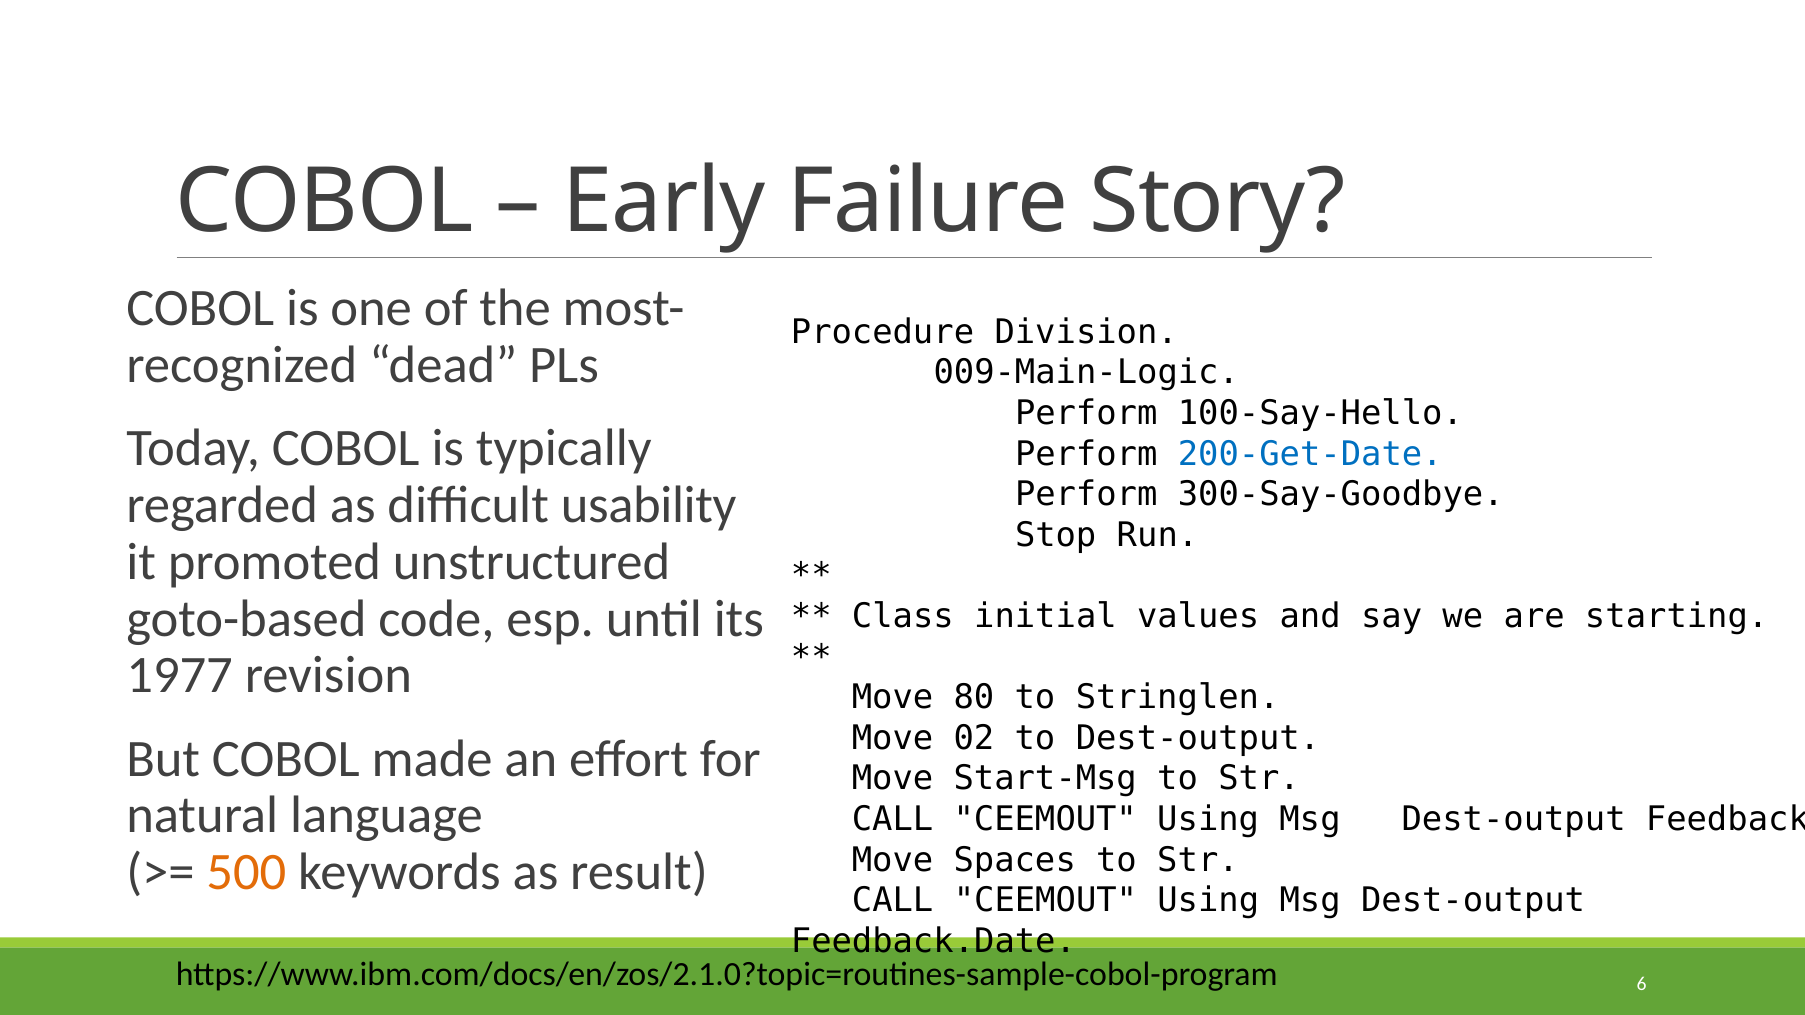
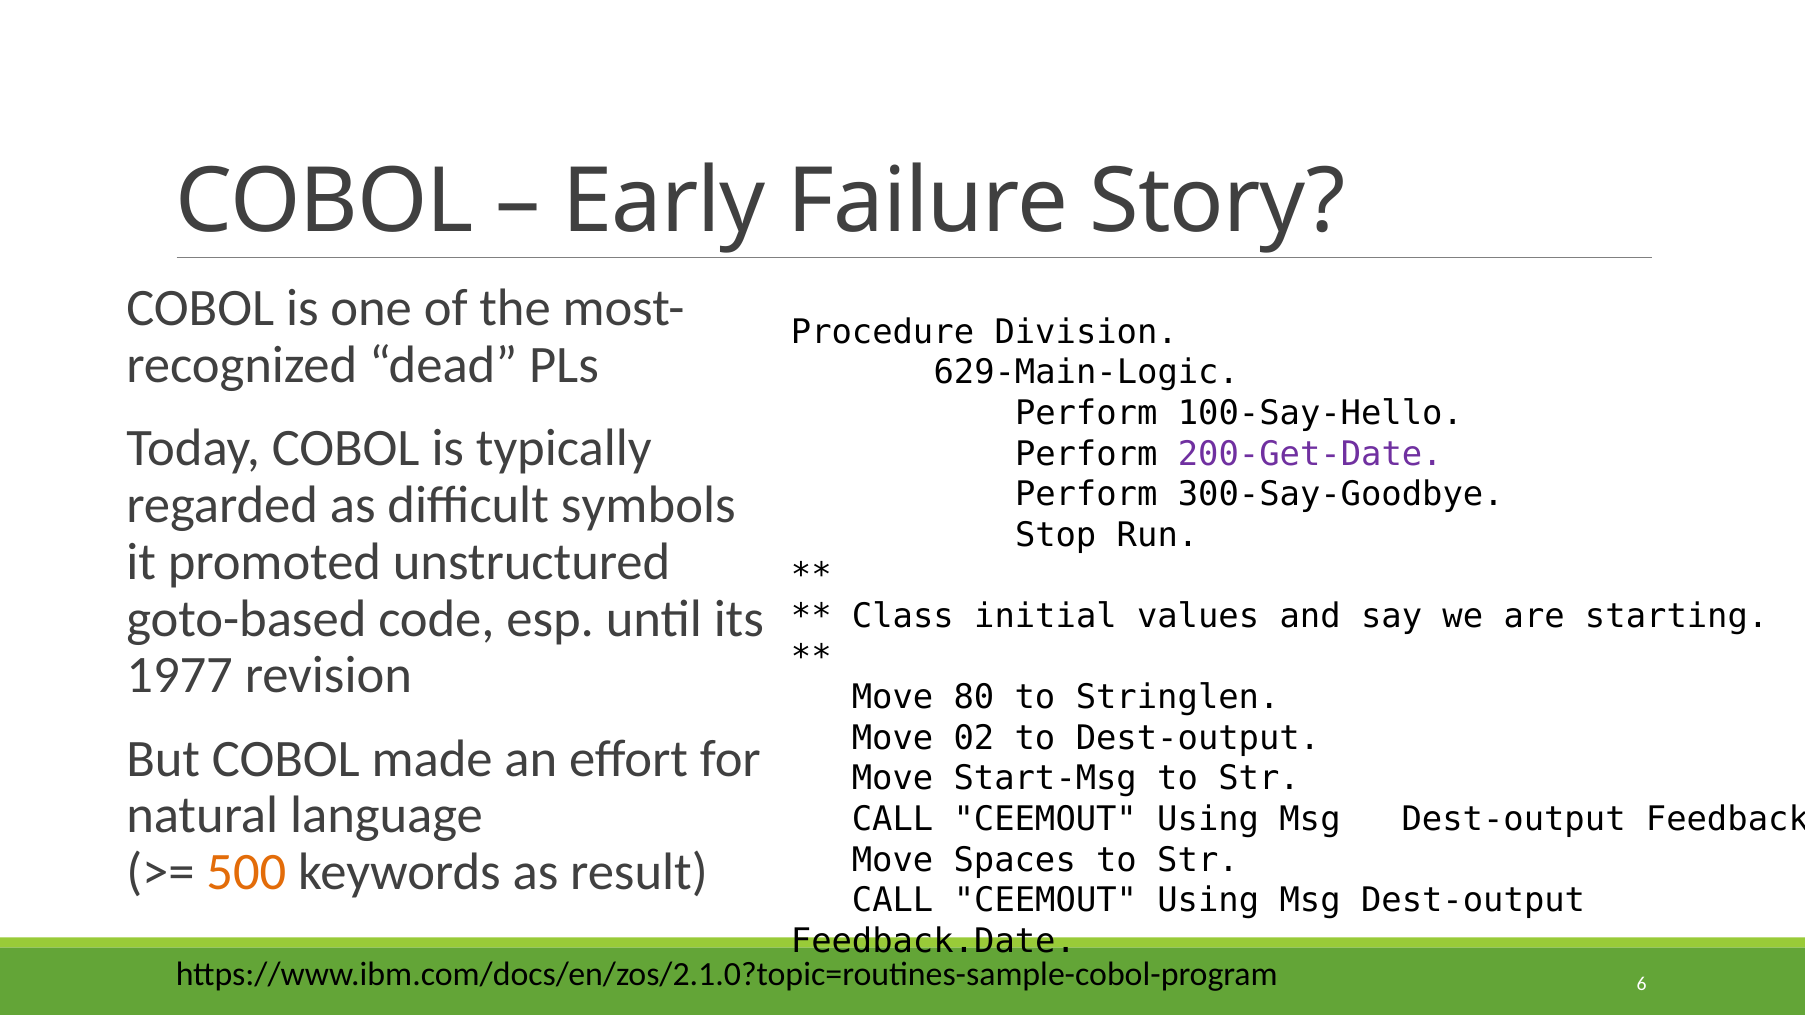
009-Main-Logic: 009-Main-Logic -> 629-Main-Logic
200-Get-Date colour: blue -> purple
usability: usability -> symbols
